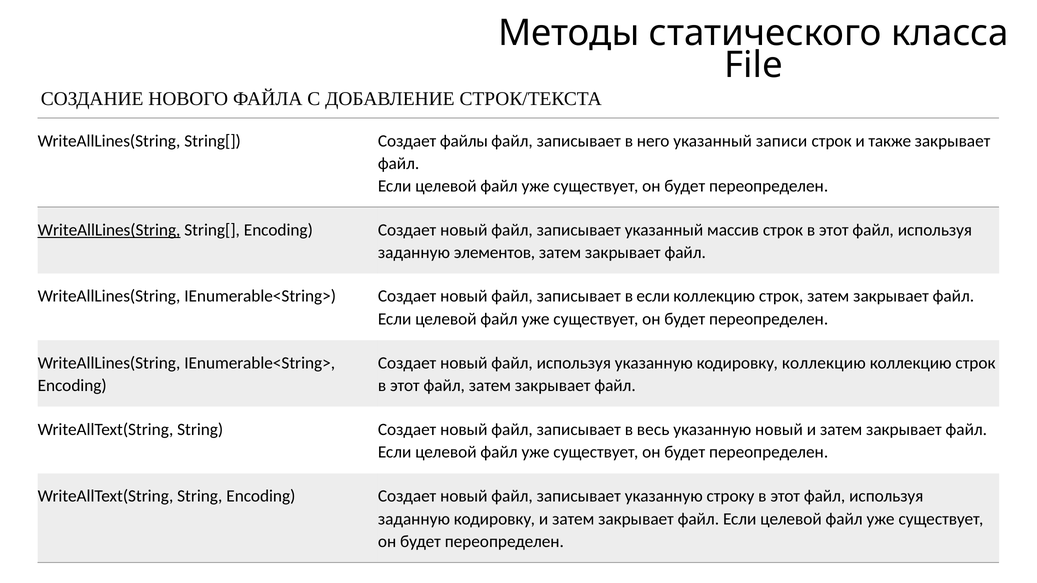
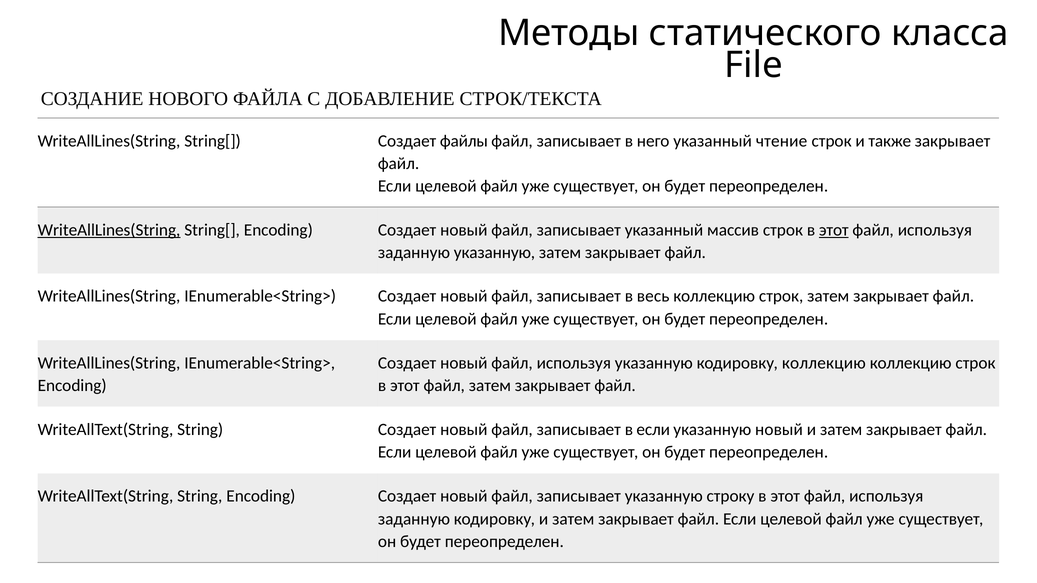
записи: записи -> чтение
этот at (834, 230) underline: none -> present
заданную элементов: элементов -> указанную
в если: если -> весь
в весь: весь -> если
